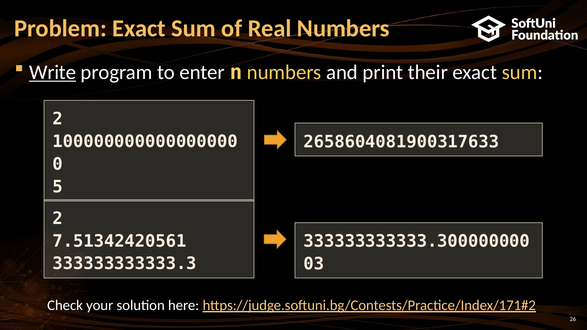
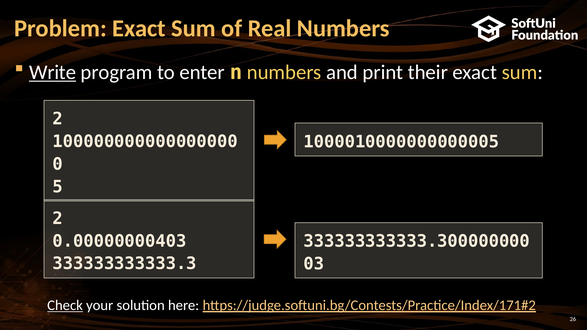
2658604081900317633: 2658604081900317633 -> 1000010000000000005
7.51342420561: 7.51342420561 -> 0.00000000403
Check underline: none -> present
